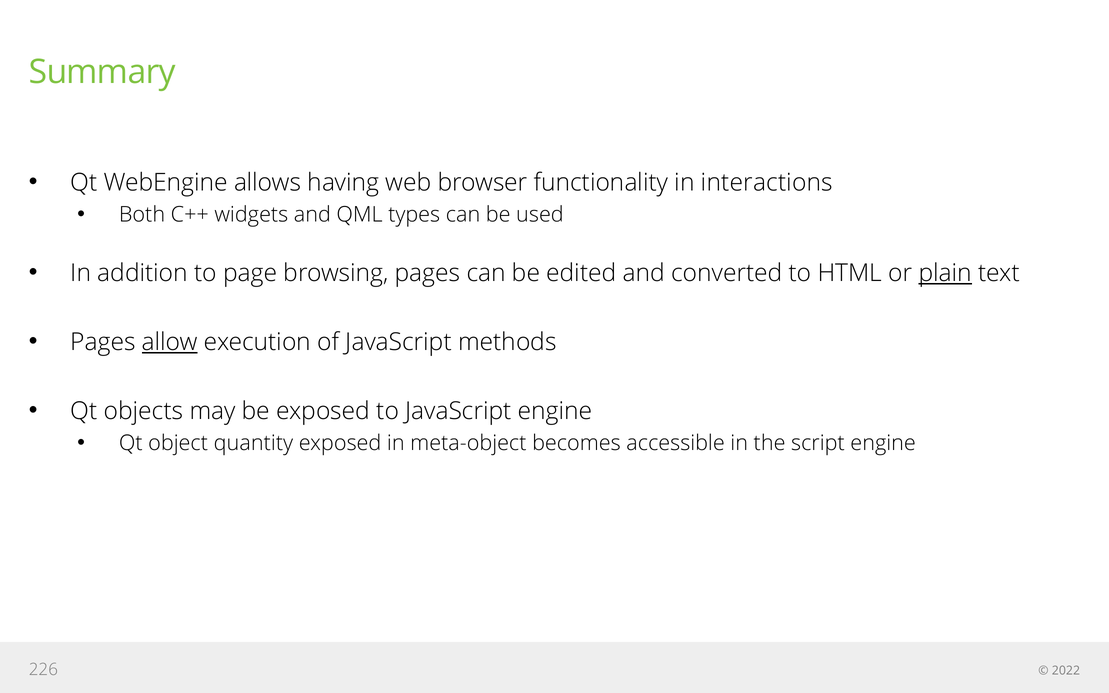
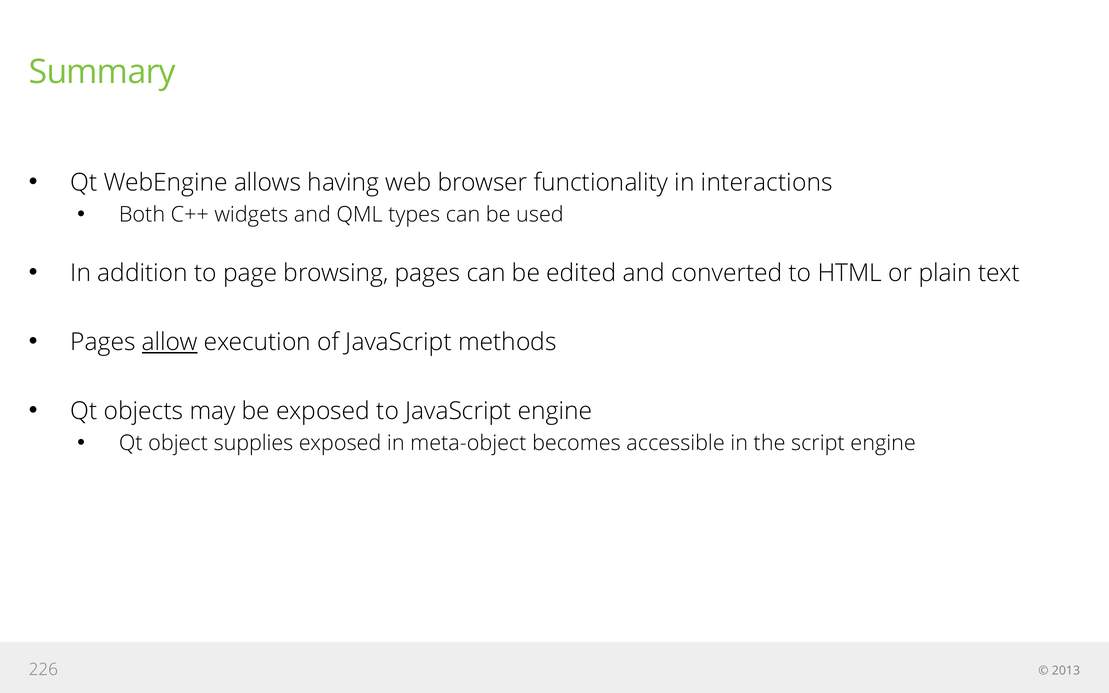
plain underline: present -> none
quantity: quantity -> supplies
2022: 2022 -> 2013
